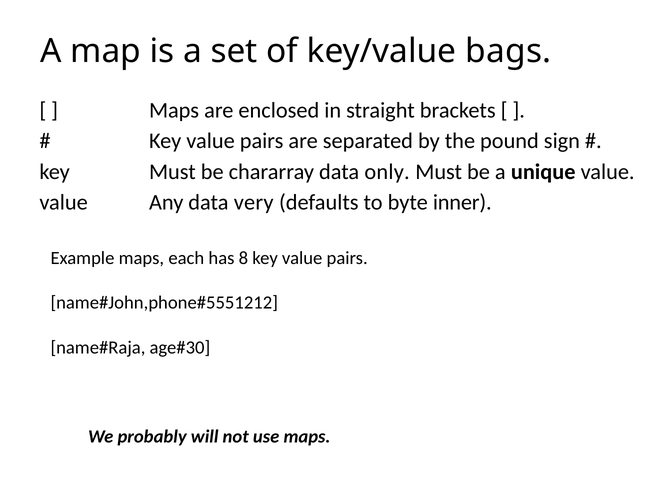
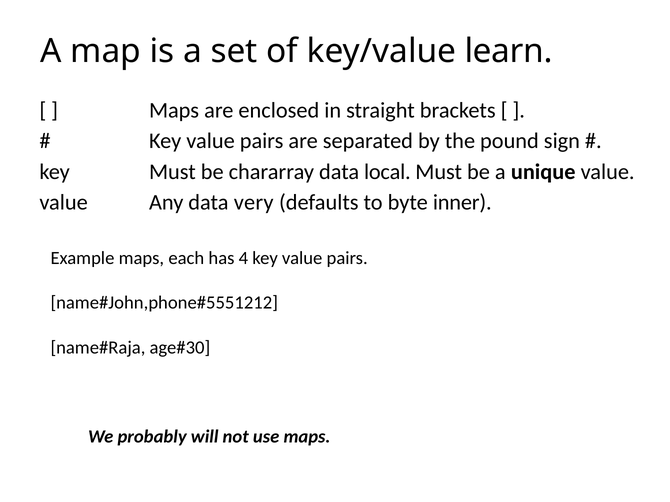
bags: bags -> learn
only: only -> local
8: 8 -> 4
